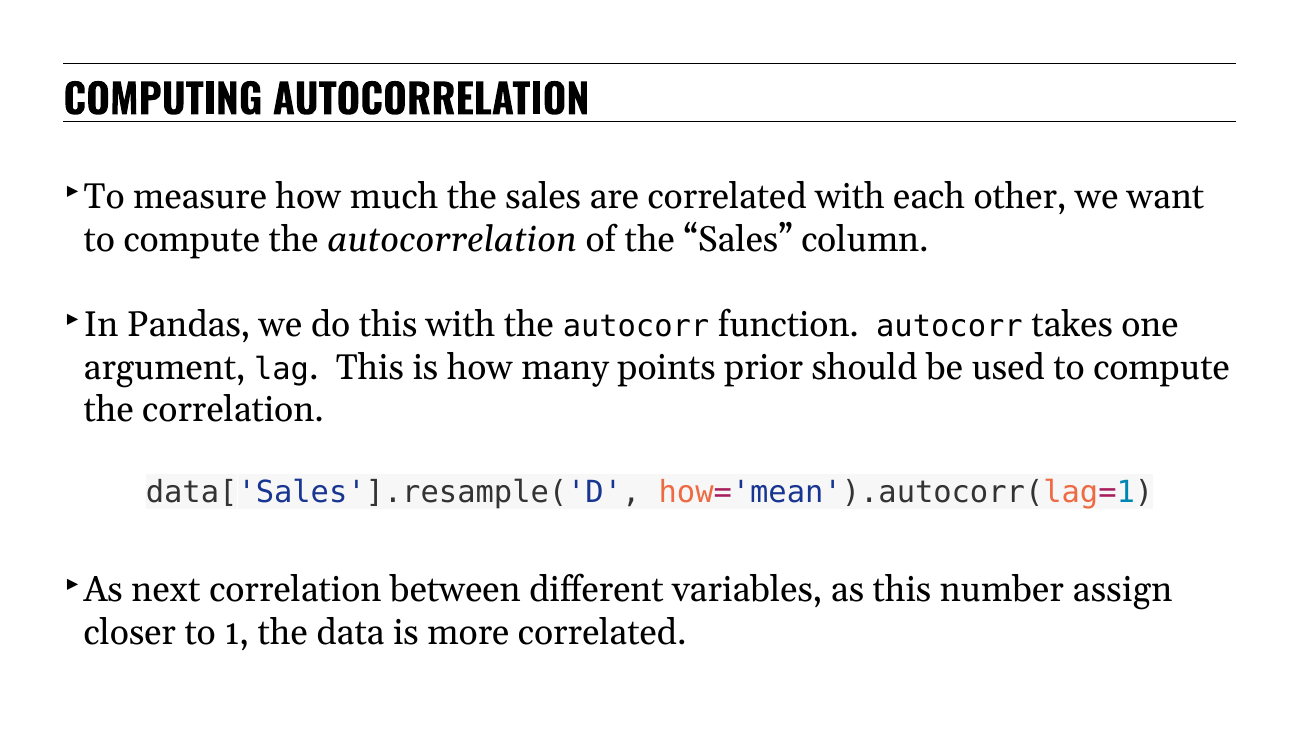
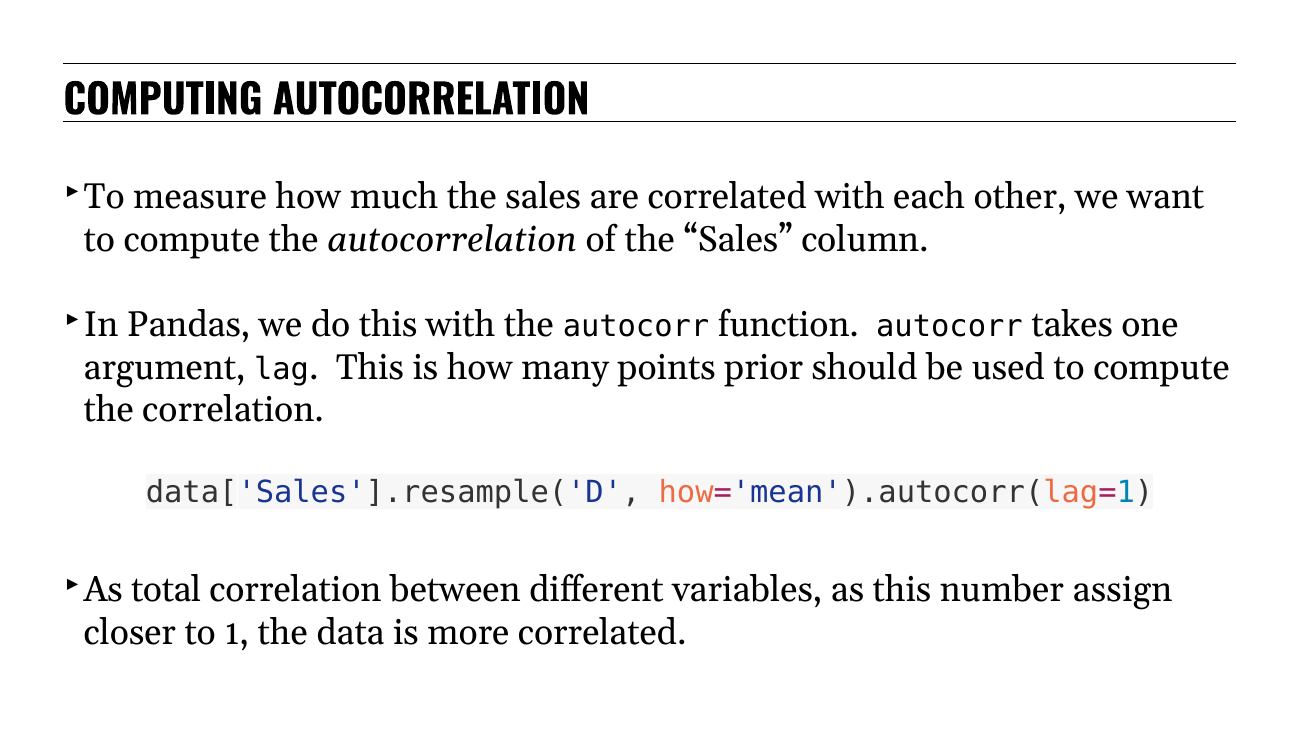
next: next -> total
